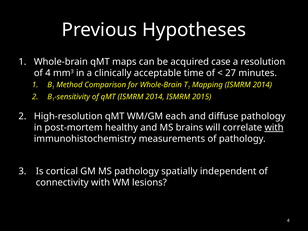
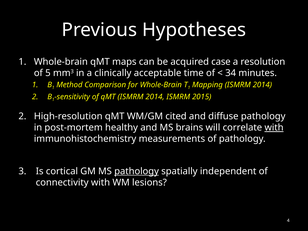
of 4: 4 -> 5
27: 27 -> 34
each: each -> cited
pathology at (137, 171) underline: none -> present
